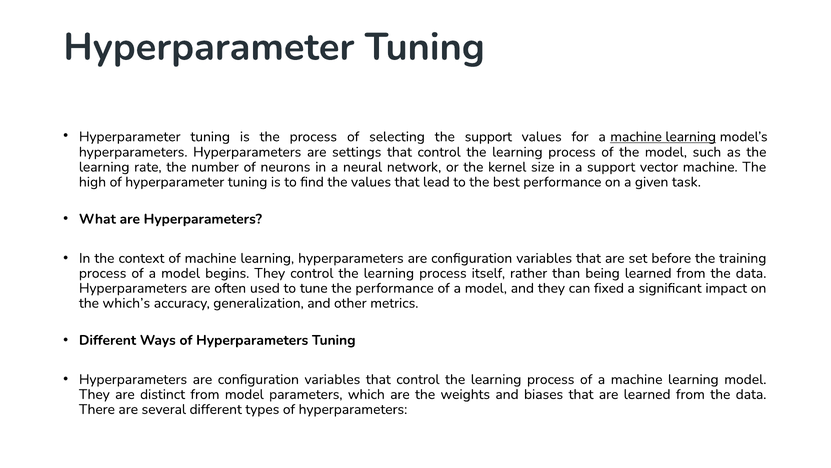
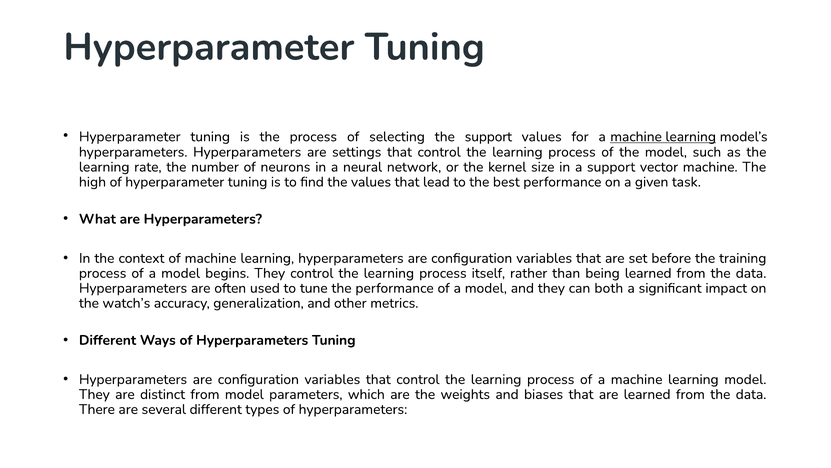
fixed: fixed -> both
which’s: which’s -> watch’s
